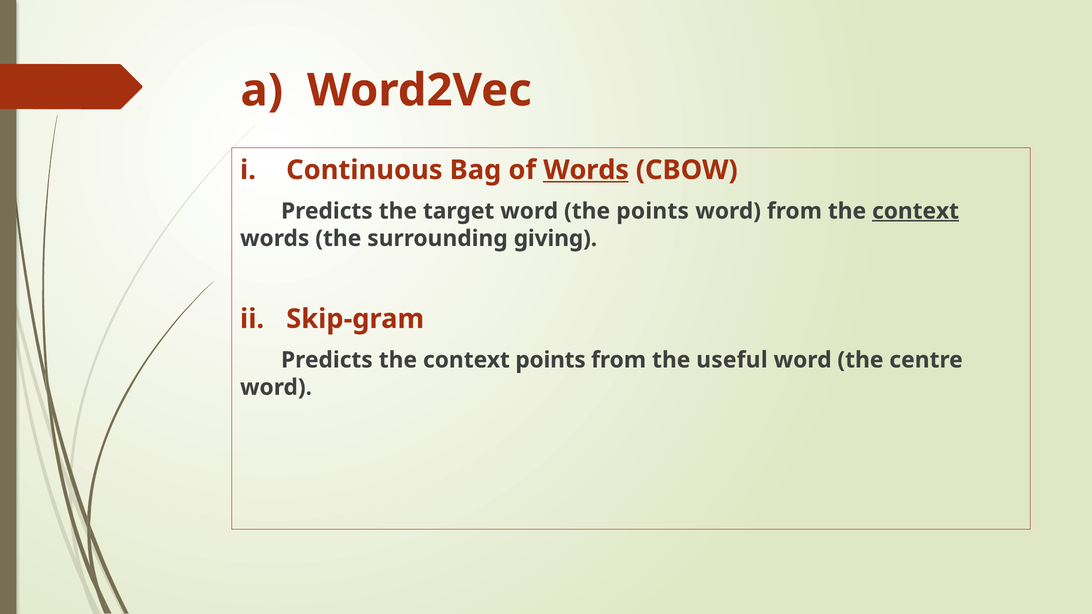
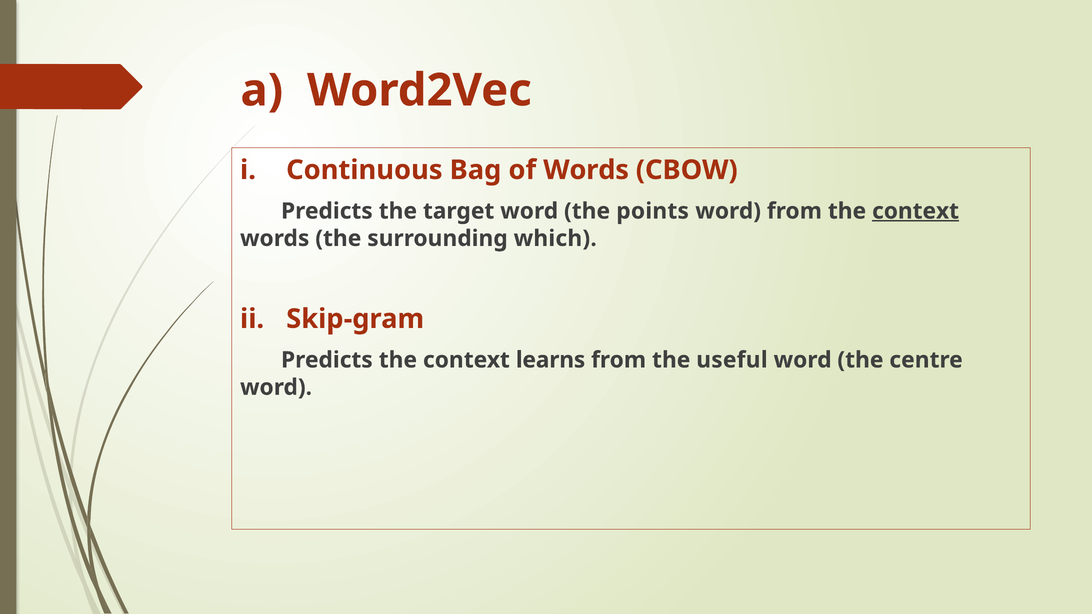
Words at (586, 170) underline: present -> none
giving: giving -> which
context points: points -> learns
